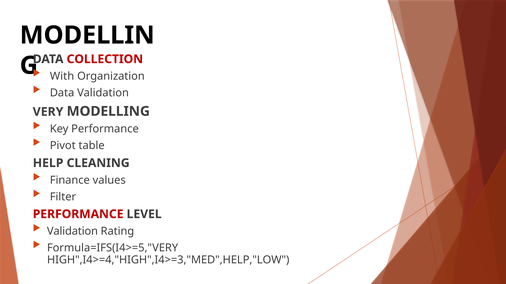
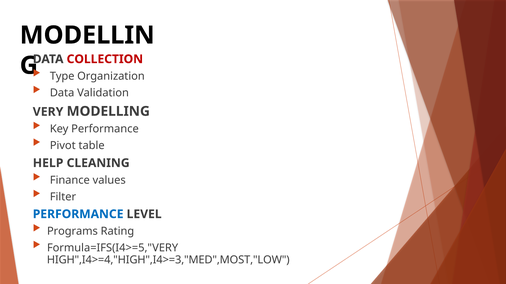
With: With -> Type
PERFORMANCE at (78, 215) colour: red -> blue
Validation at (72, 232): Validation -> Programs
HIGH",I4>=4,"HIGH",I4>=3,"MED",HELP,"LOW: HIGH",I4>=4,"HIGH",I4>=3,"MED",HELP,"LOW -> HIGH",I4>=4,"HIGH",I4>=3,"MED",MOST,"LOW
